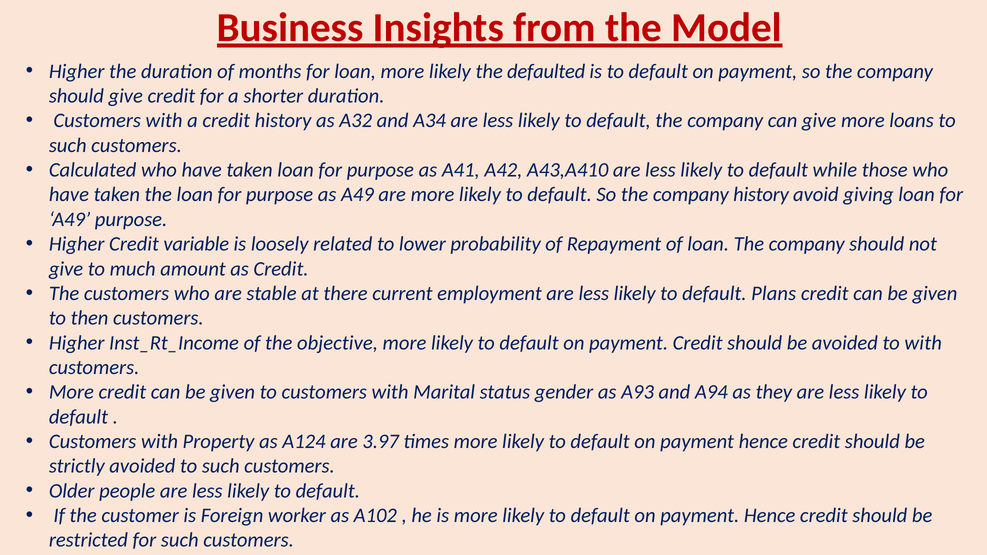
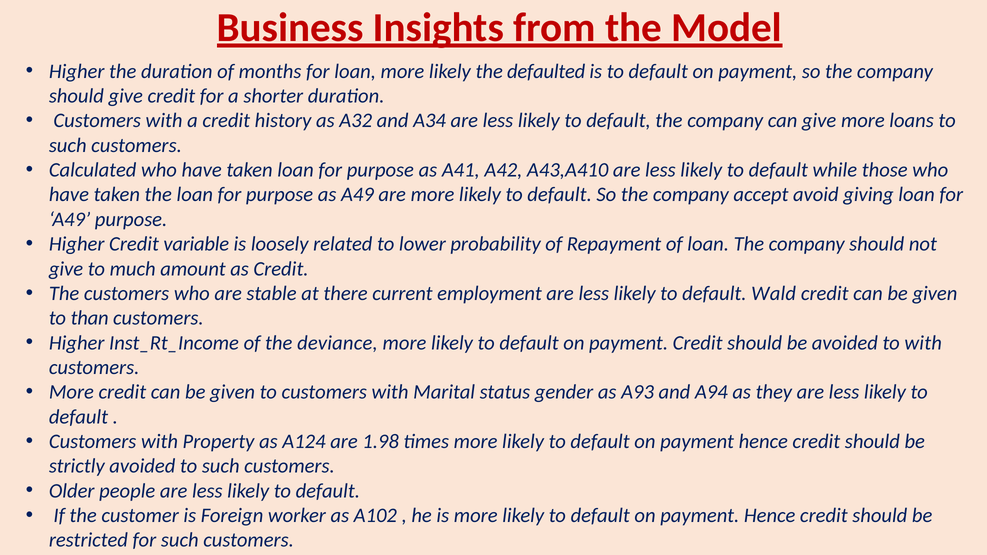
company history: history -> accept
Plans: Plans -> Wald
then: then -> than
objective: objective -> deviance
3.97: 3.97 -> 1.98
